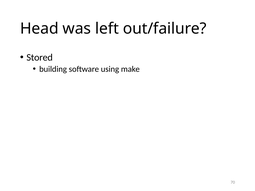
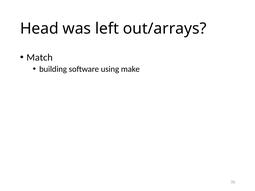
out/failure: out/failure -> out/arrays
Stored: Stored -> Match
